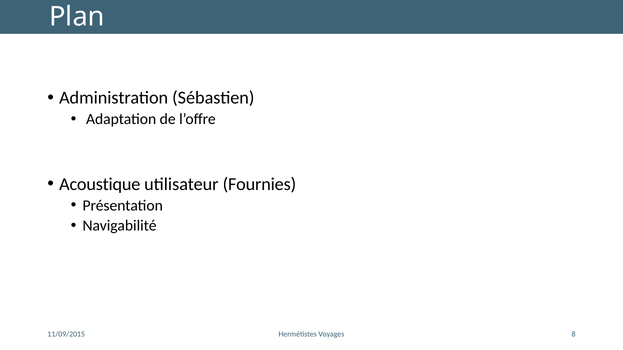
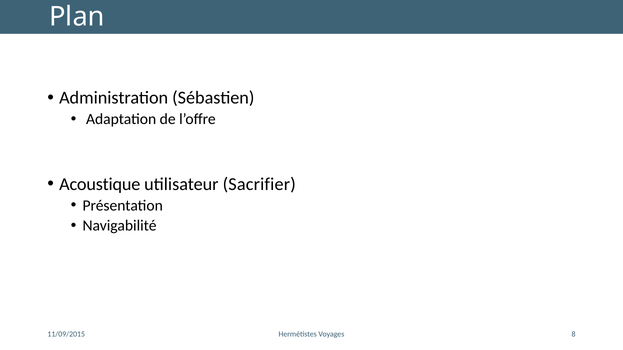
Fournies: Fournies -> Sacrifier
